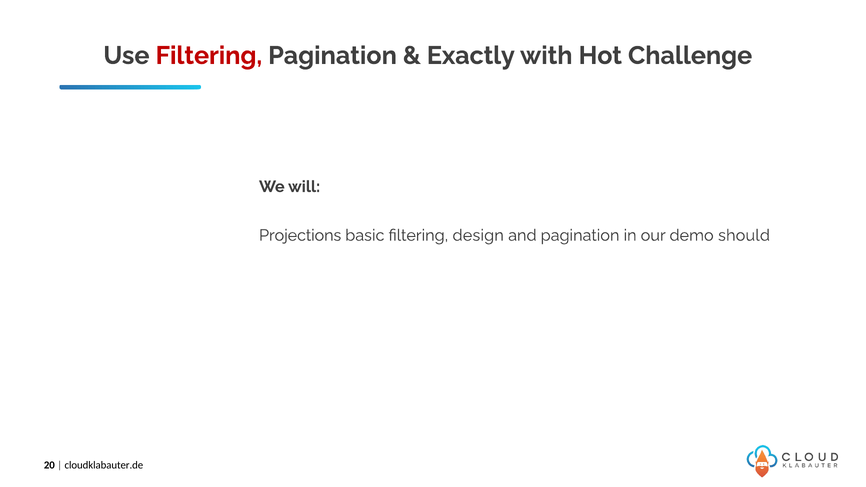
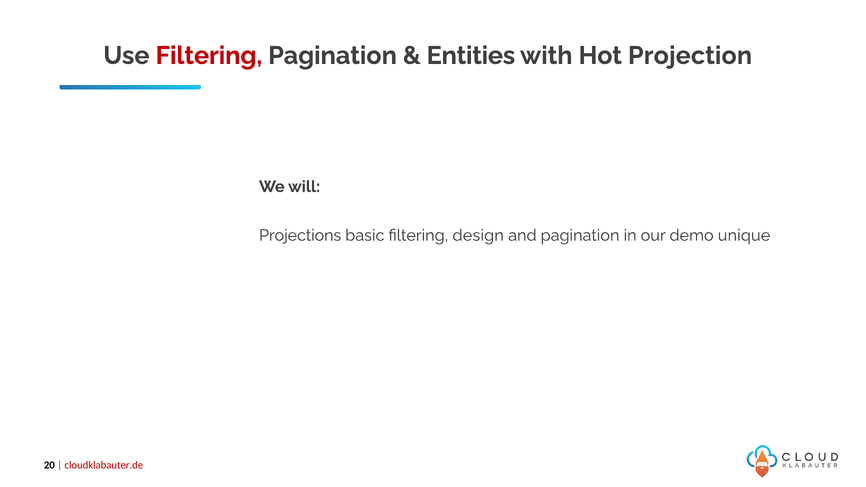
Exactly: Exactly -> Entities
Challenge: Challenge -> Projection
should: should -> unique
cloudklabauter.de colour: black -> red
